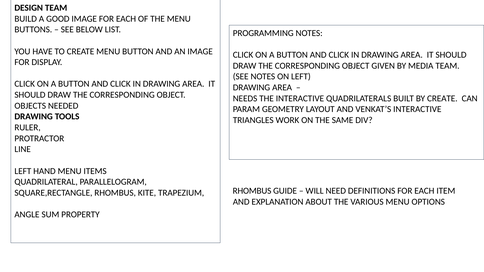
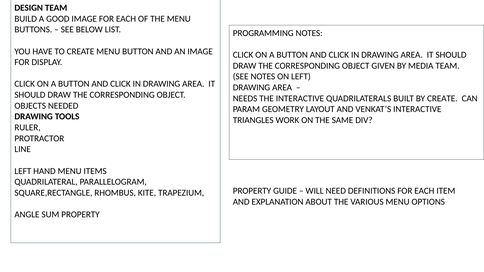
RHOMBUS at (252, 191): RHOMBUS -> PROPERTY
